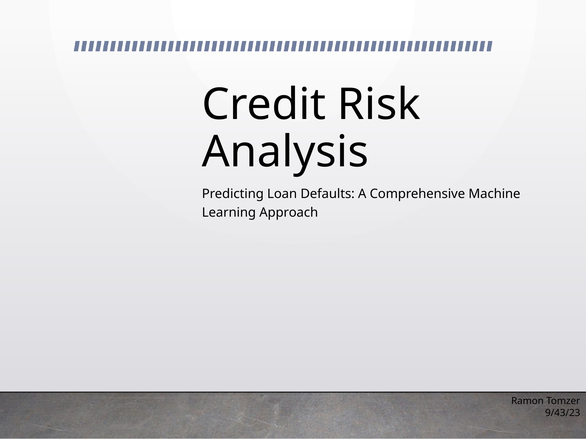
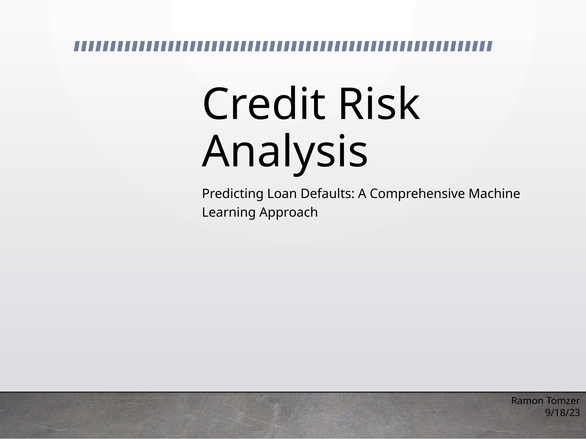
9/43/23: 9/43/23 -> 9/18/23
